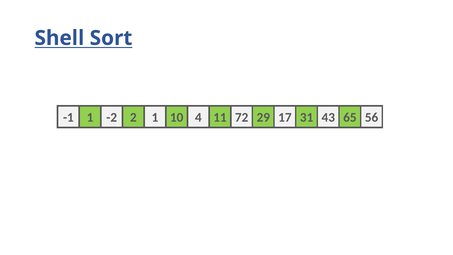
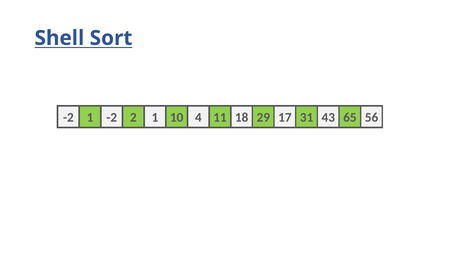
-1 at (68, 117): -1 -> -2
72: 72 -> 18
